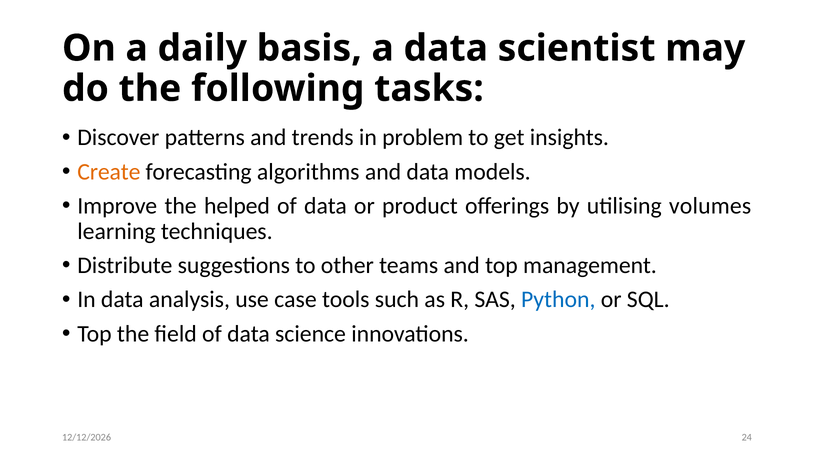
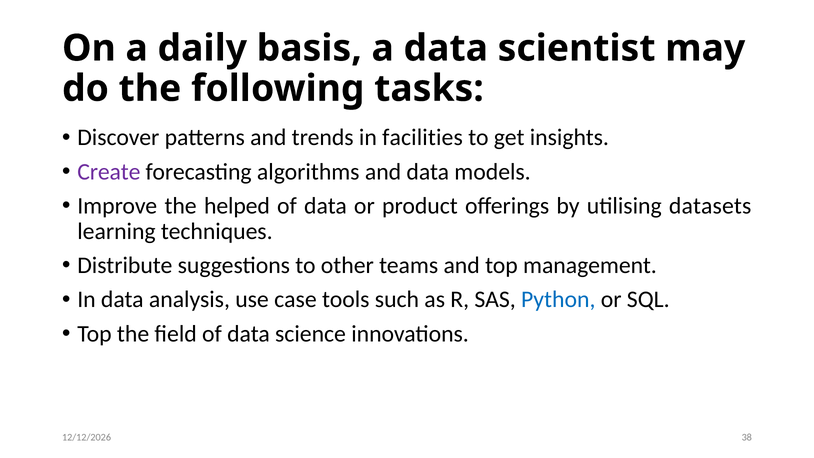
problem: problem -> facilities
Create colour: orange -> purple
volumes: volumes -> datasets
24: 24 -> 38
